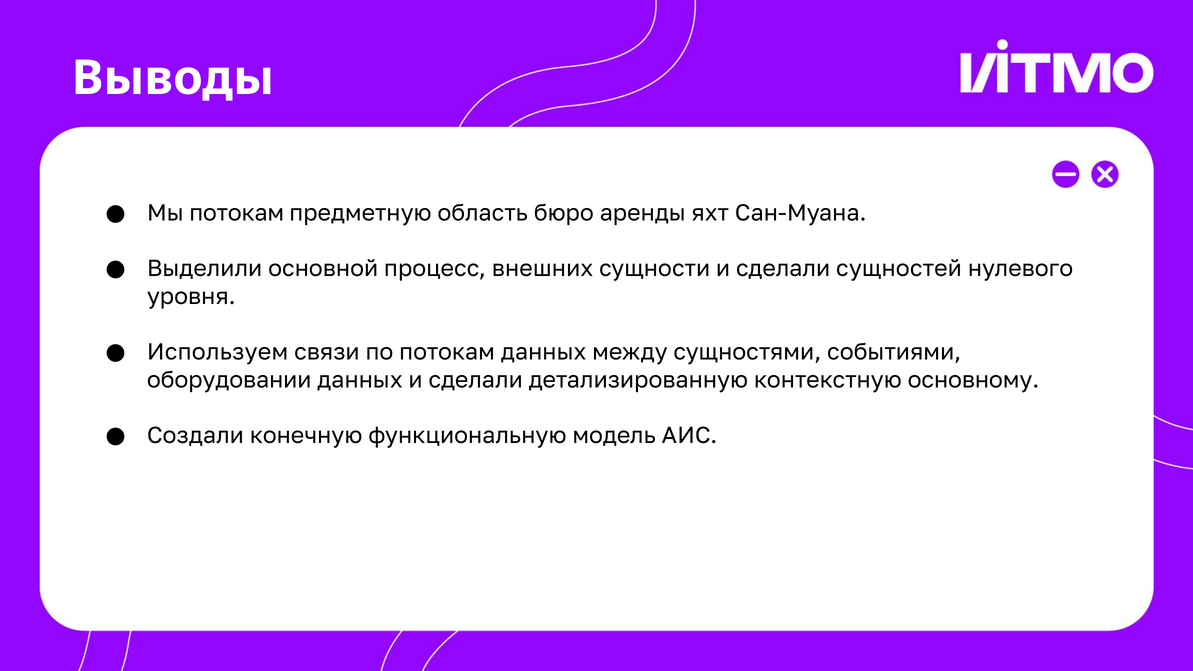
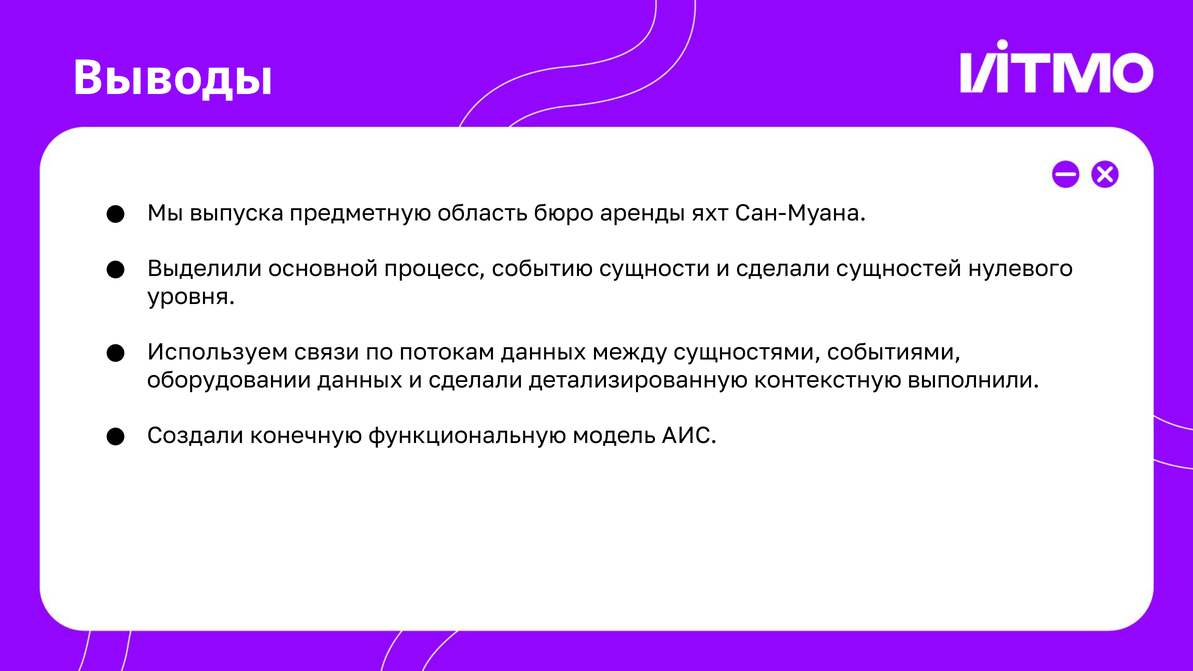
Мы потокам: потокам -> выпуска
внешних: внешних -> событию
основному: основному -> выполнили
